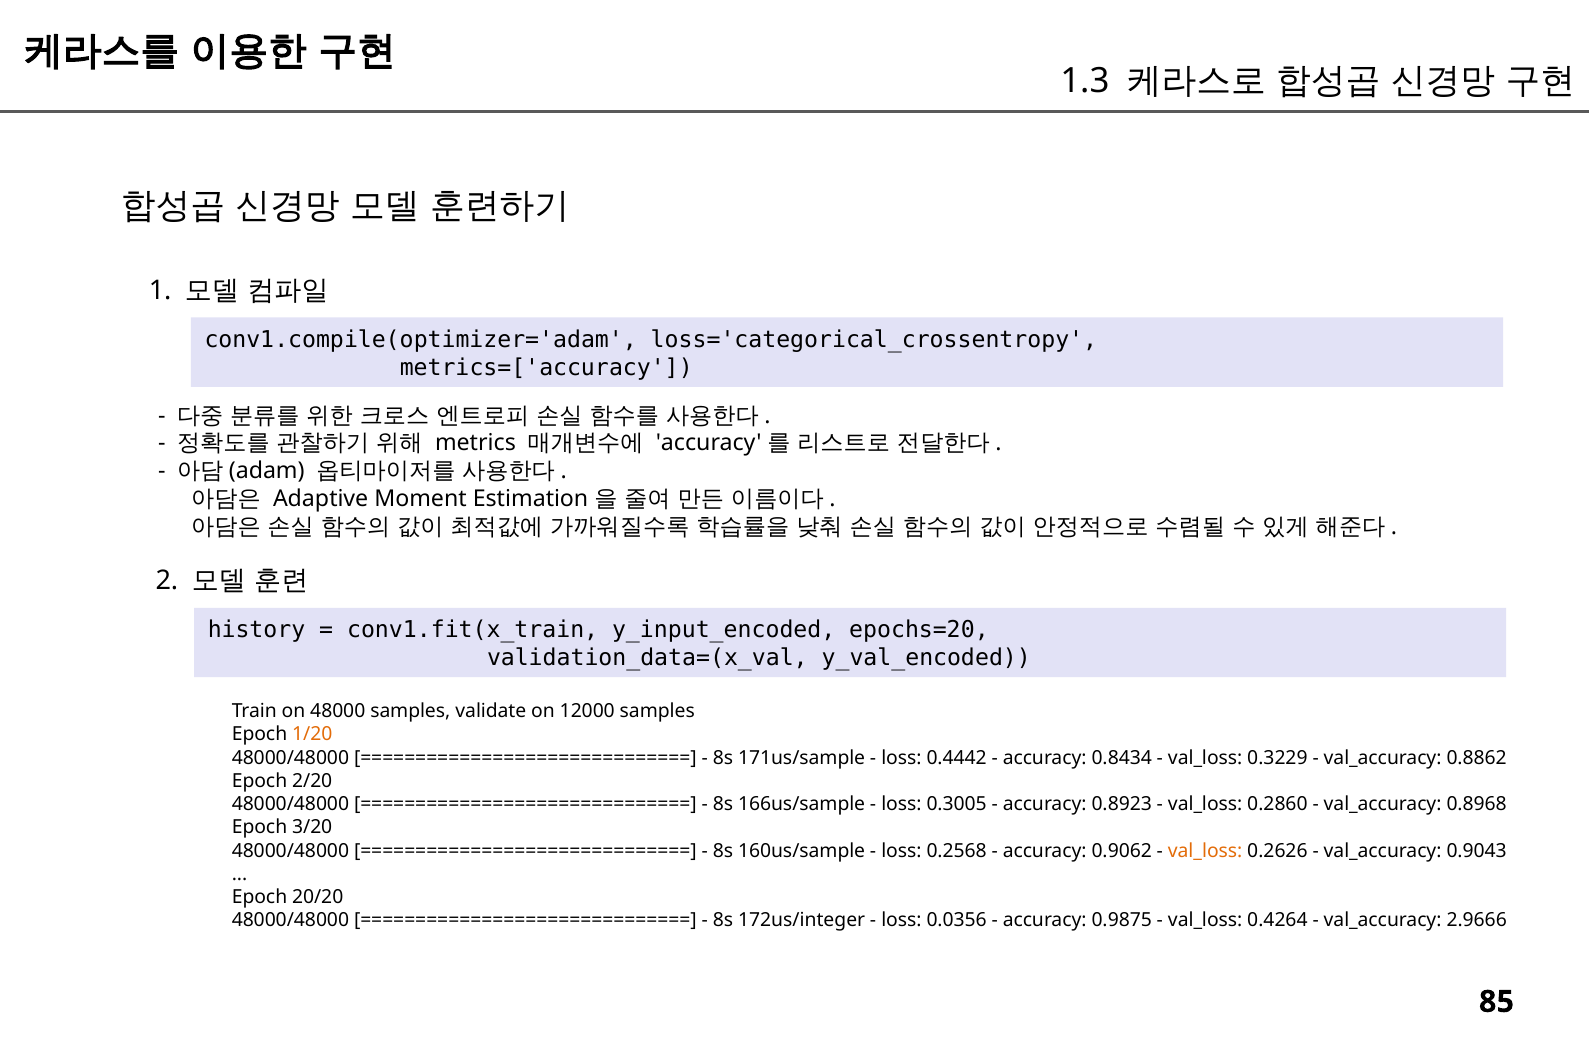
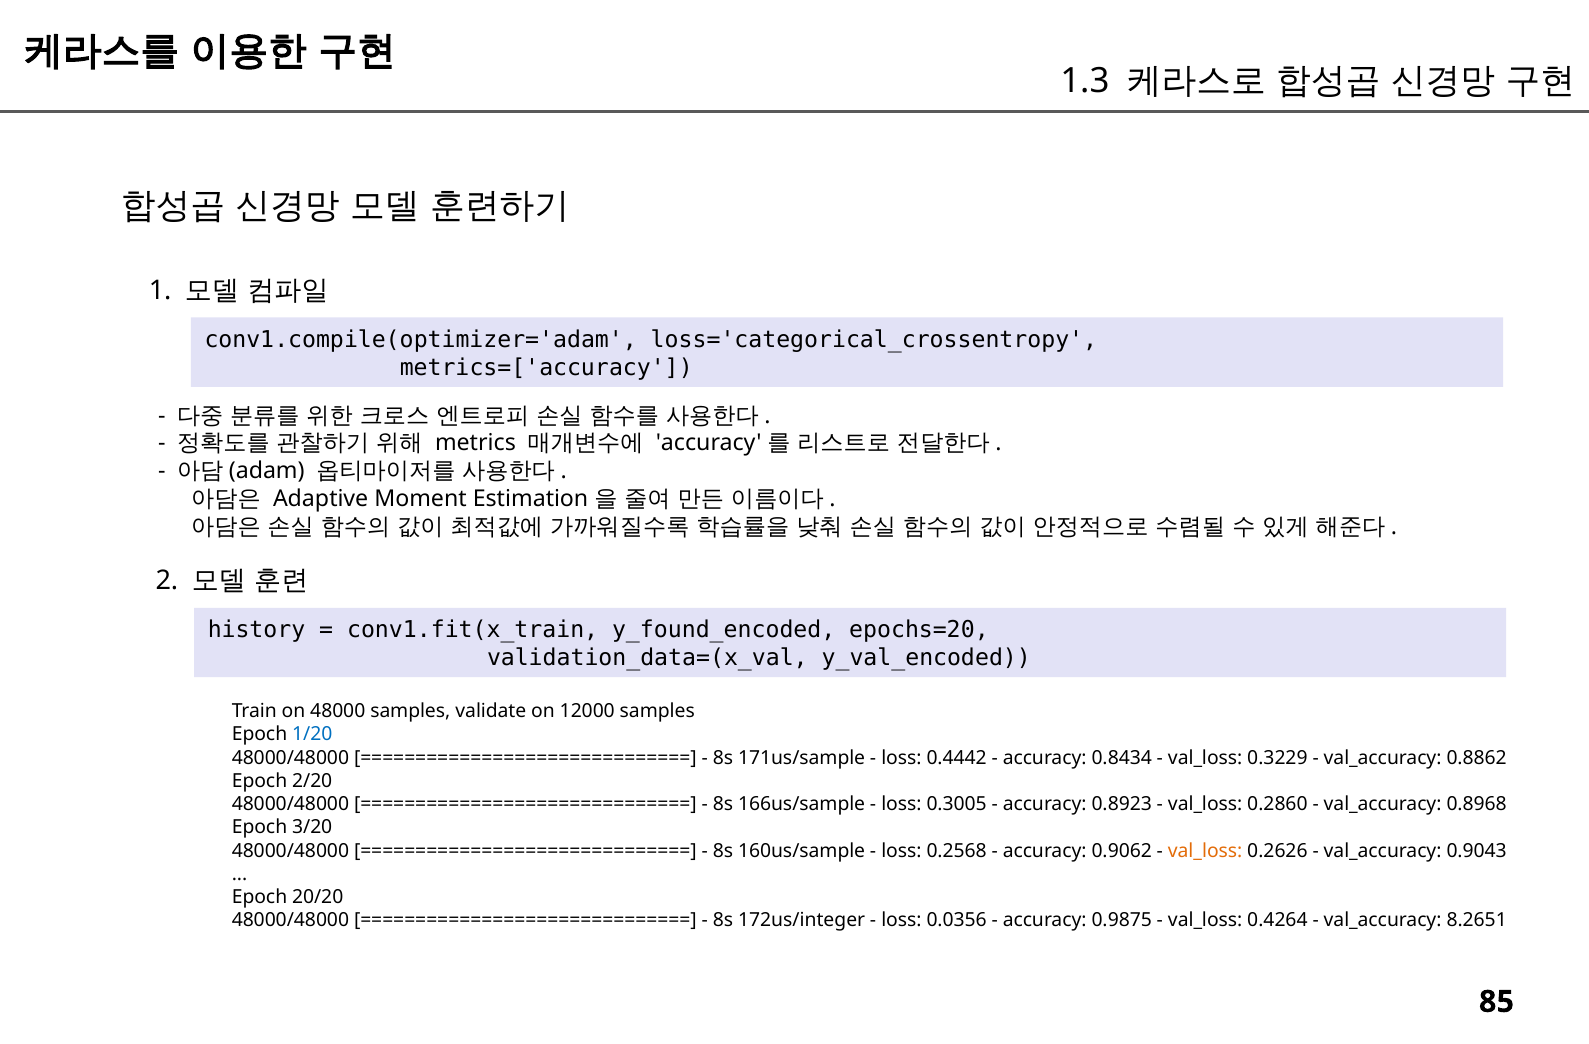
y_input_encoded: y_input_encoded -> y_found_encoded
1/20 colour: orange -> blue
2.9666: 2.9666 -> 8.2651
